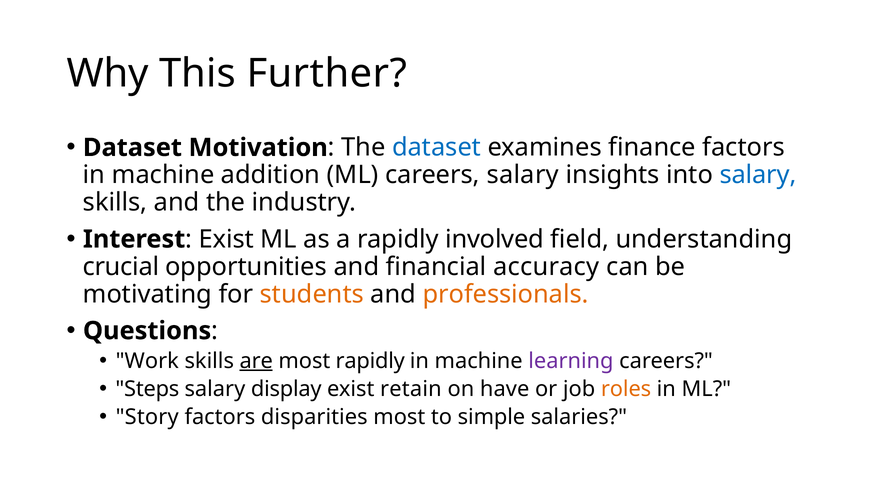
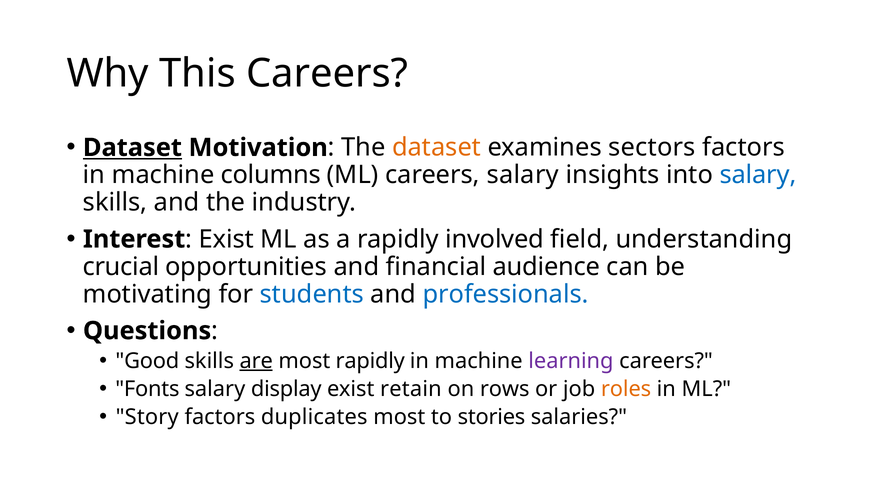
This Further: Further -> Careers
Dataset at (132, 148) underline: none -> present
dataset at (437, 148) colour: blue -> orange
finance: finance -> sectors
addition: addition -> columns
accuracy: accuracy -> audience
students colour: orange -> blue
professionals colour: orange -> blue
Work: Work -> Good
Steps: Steps -> Fonts
have: have -> rows
disparities: disparities -> duplicates
simple: simple -> stories
